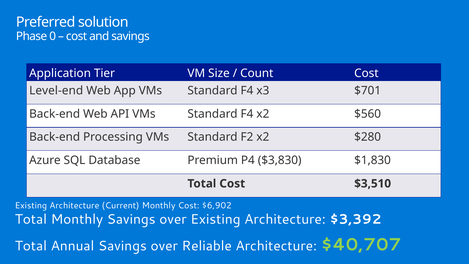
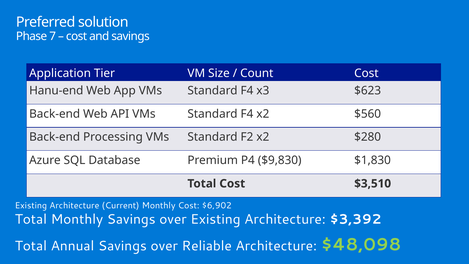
0: 0 -> 7
Level-end: Level-end -> Hanu-end
$701: $701 -> $623
$3,830: $3,830 -> $9,830
$40,707: $40,707 -> $48,098
